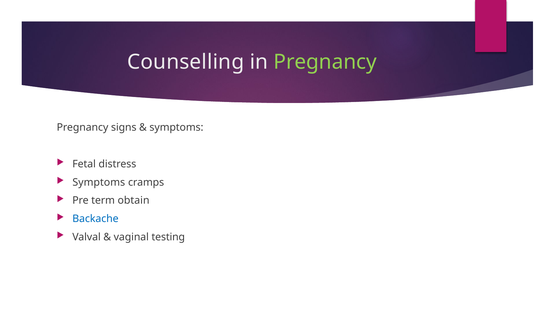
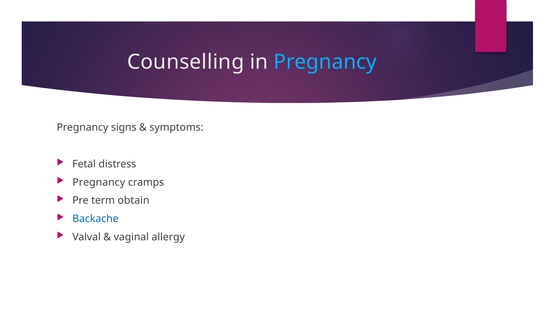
Pregnancy at (325, 62) colour: light green -> light blue
Symptoms at (99, 182): Symptoms -> Pregnancy
testing: testing -> allergy
